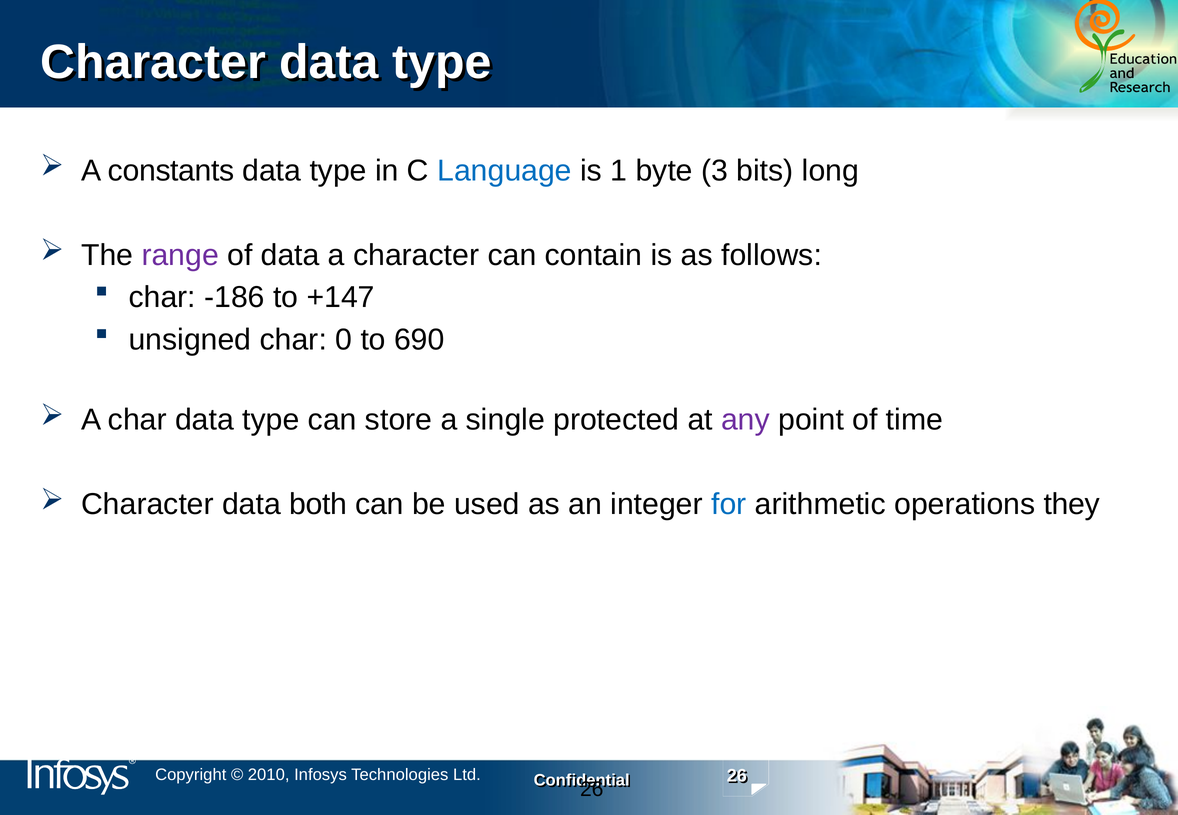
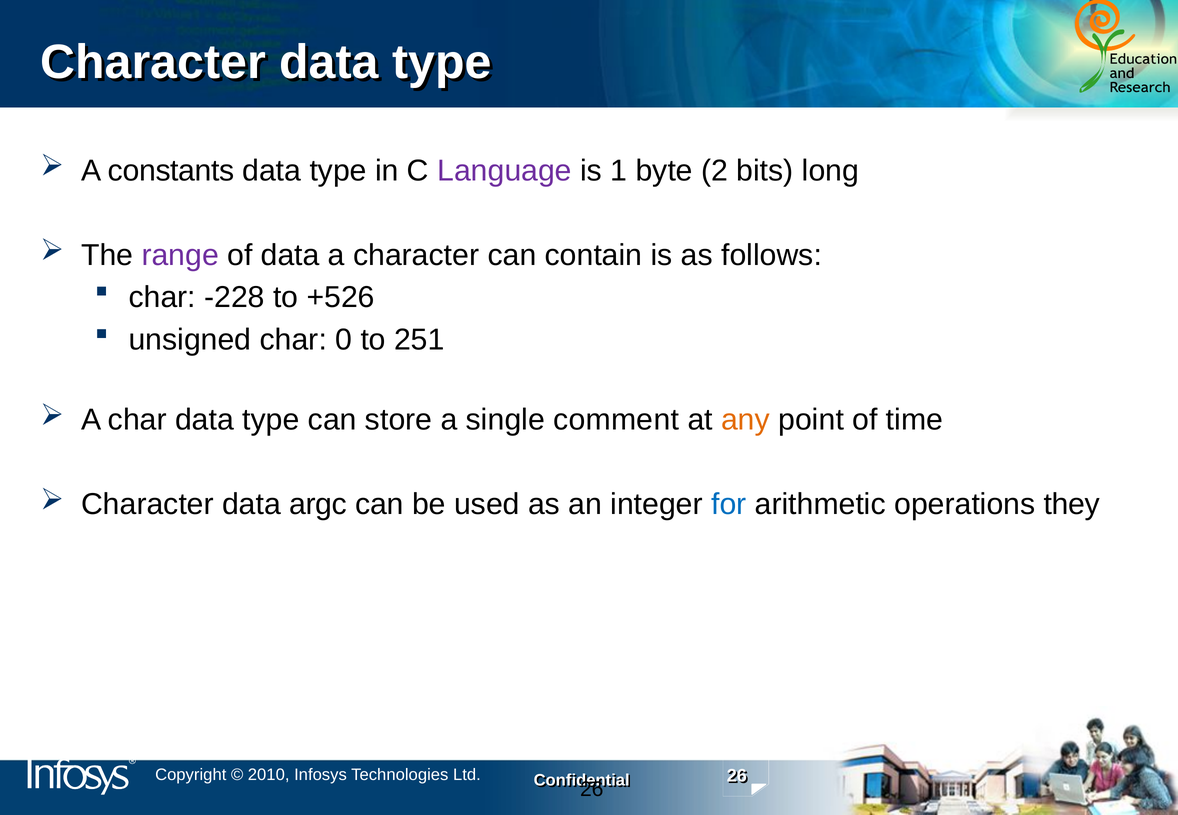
Language colour: blue -> purple
3: 3 -> 2
-186: -186 -> -228
+147: +147 -> +526
690: 690 -> 251
protected: protected -> comment
any colour: purple -> orange
both: both -> argc
